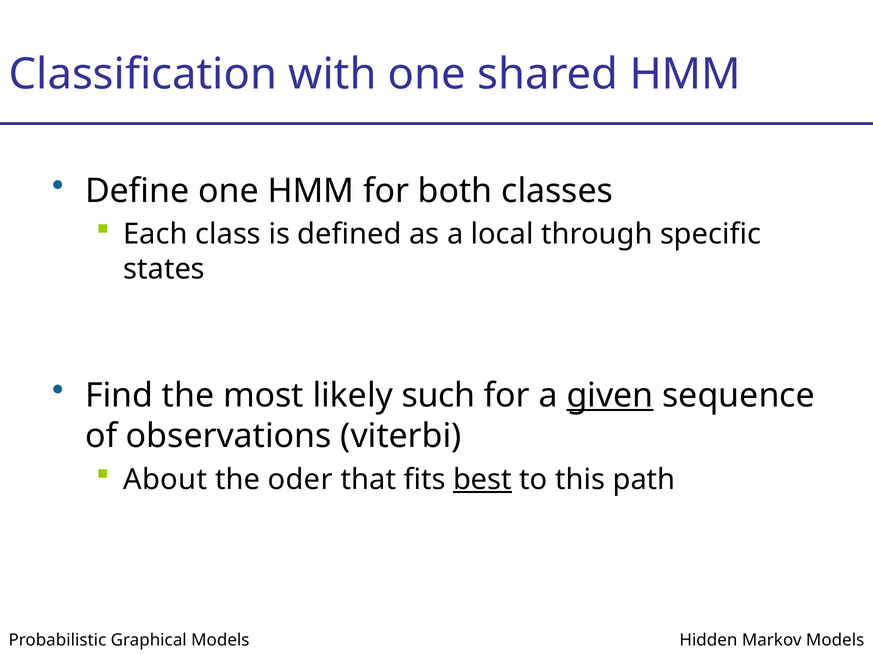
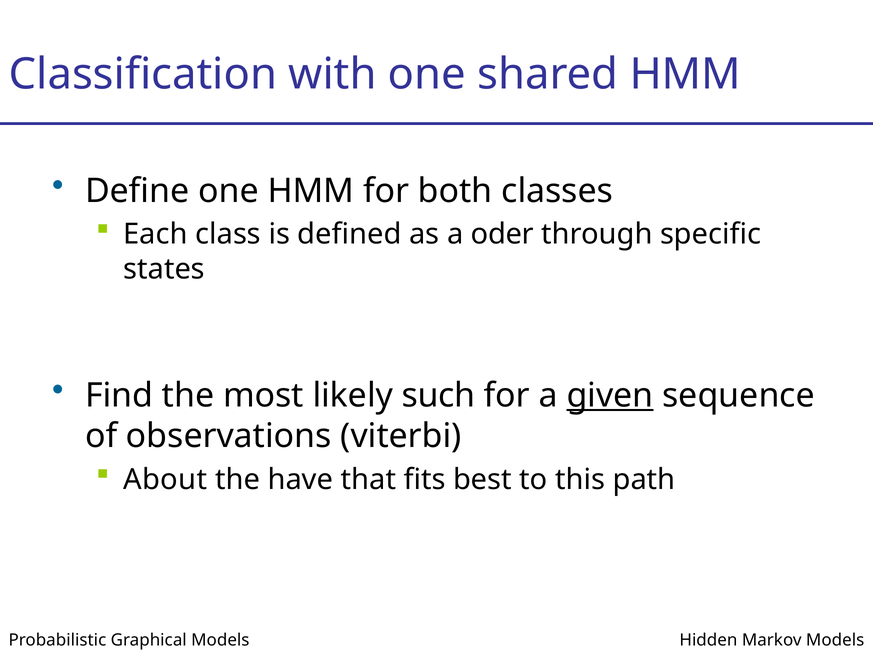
local: local -> oder
oder: oder -> have
best underline: present -> none
